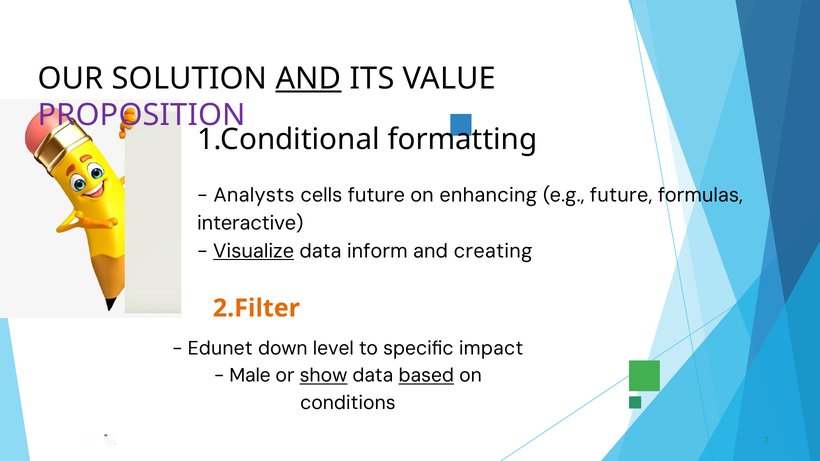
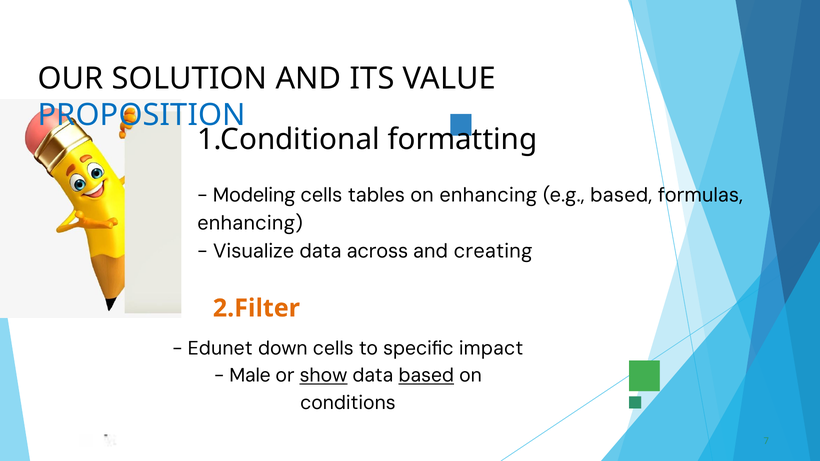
AND at (308, 78) underline: present -> none
PROPOSITION colour: purple -> blue
Analysts: Analysts -> Modeling
cells future: future -> tables
e.g future: future -> based
interactive at (250, 223): interactive -> enhancing
Visualize underline: present -> none
inform: inform -> across
down level: level -> cells
